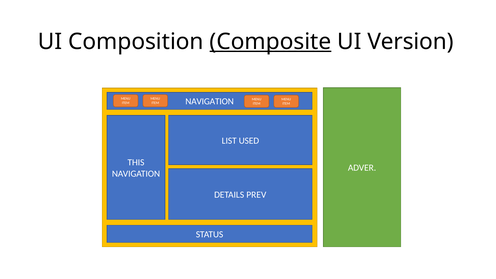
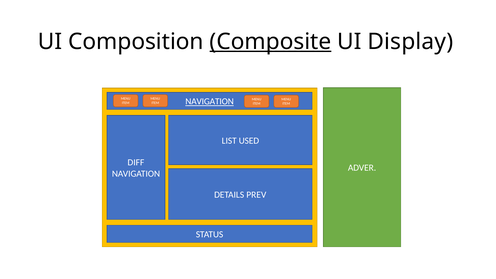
Version: Version -> Display
NAVIGATION at (210, 102) underline: none -> present
THIS: THIS -> DIFF
